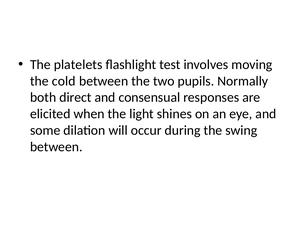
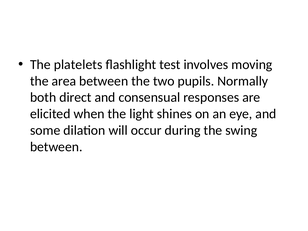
cold: cold -> area
